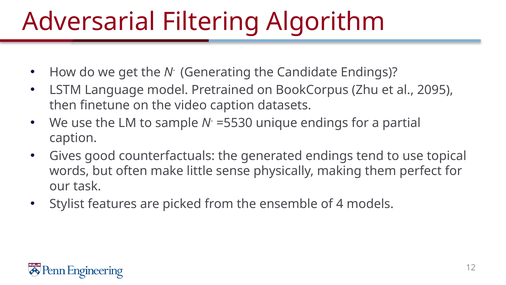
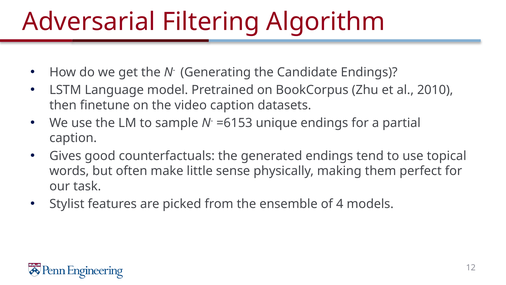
2095: 2095 -> 2010
=5530: =5530 -> =6153
